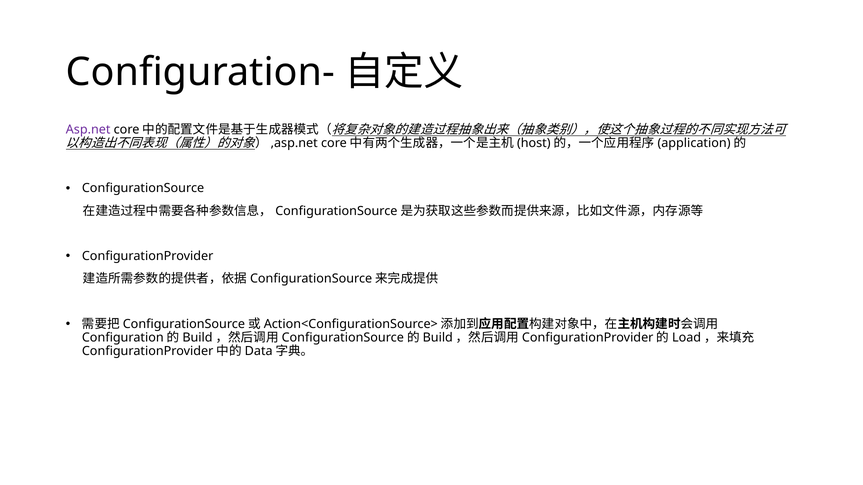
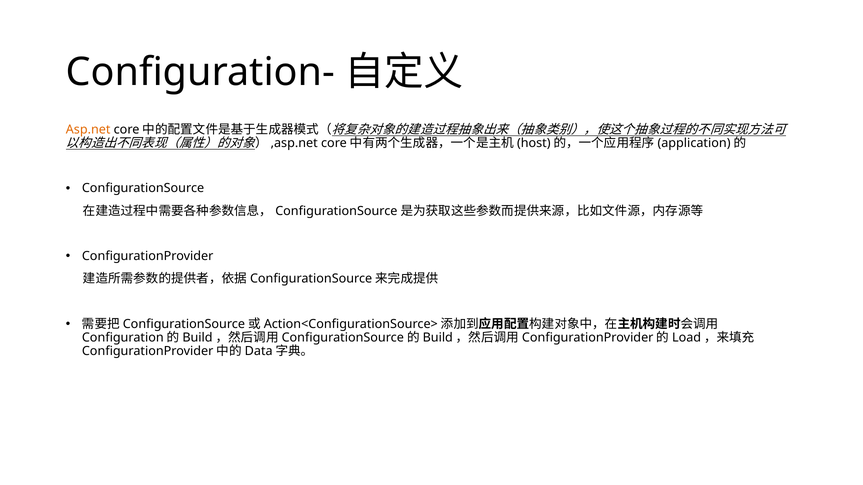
Asp.net colour: purple -> orange
